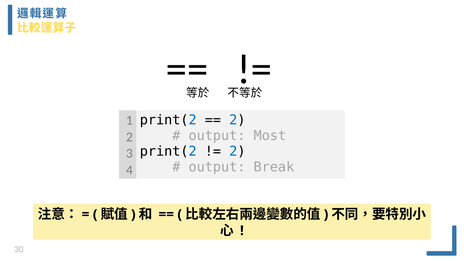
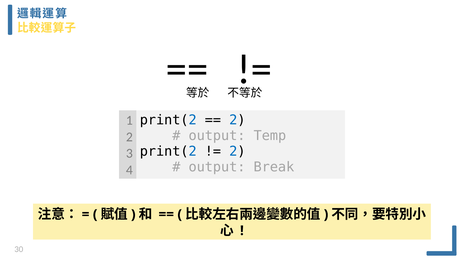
Most: Most -> Temp
